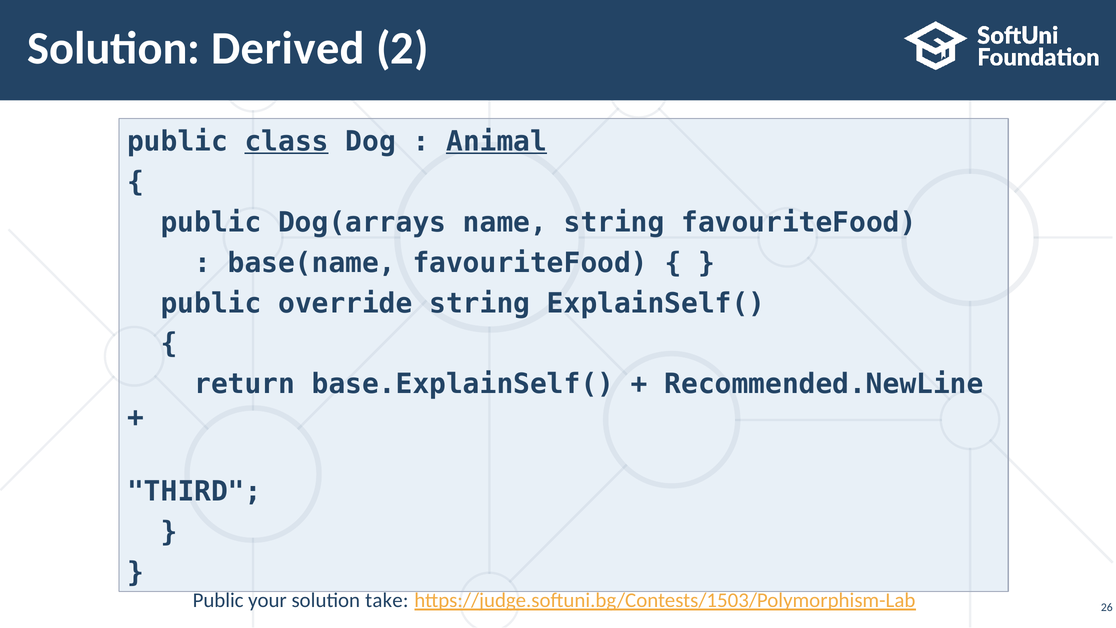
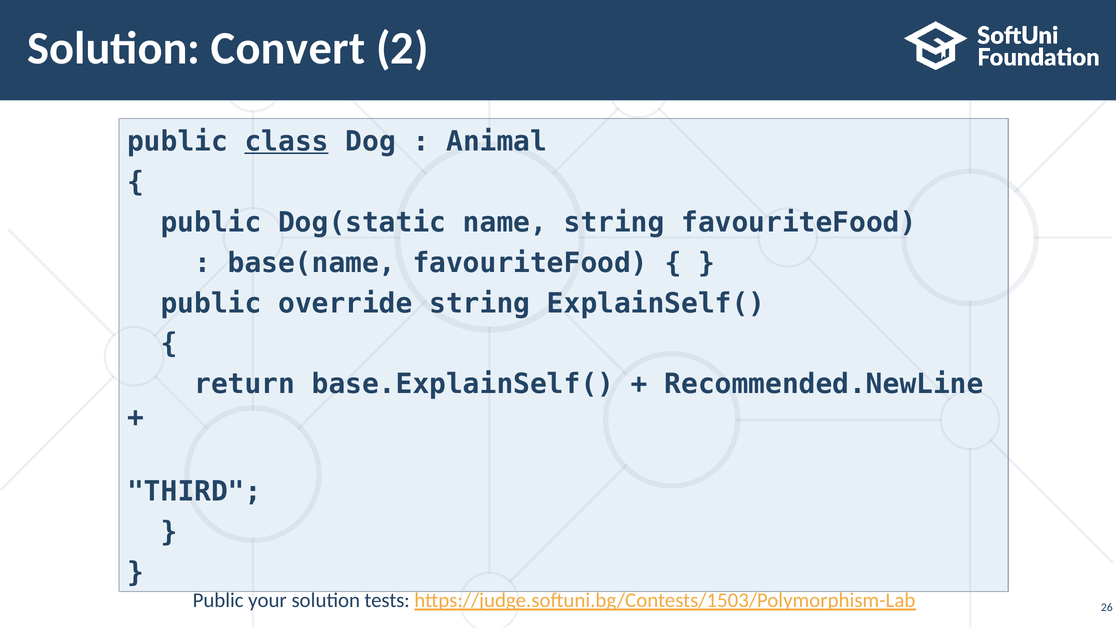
Derived: Derived -> Convert
Animal underline: present -> none
Dog(arrays: Dog(arrays -> Dog(static
take: take -> tests
